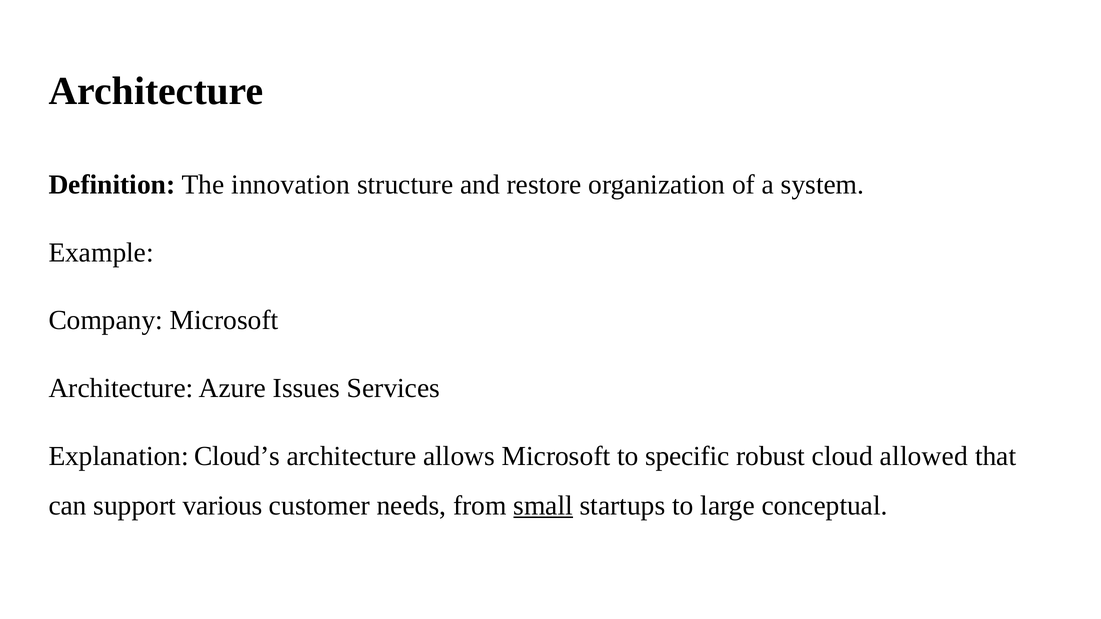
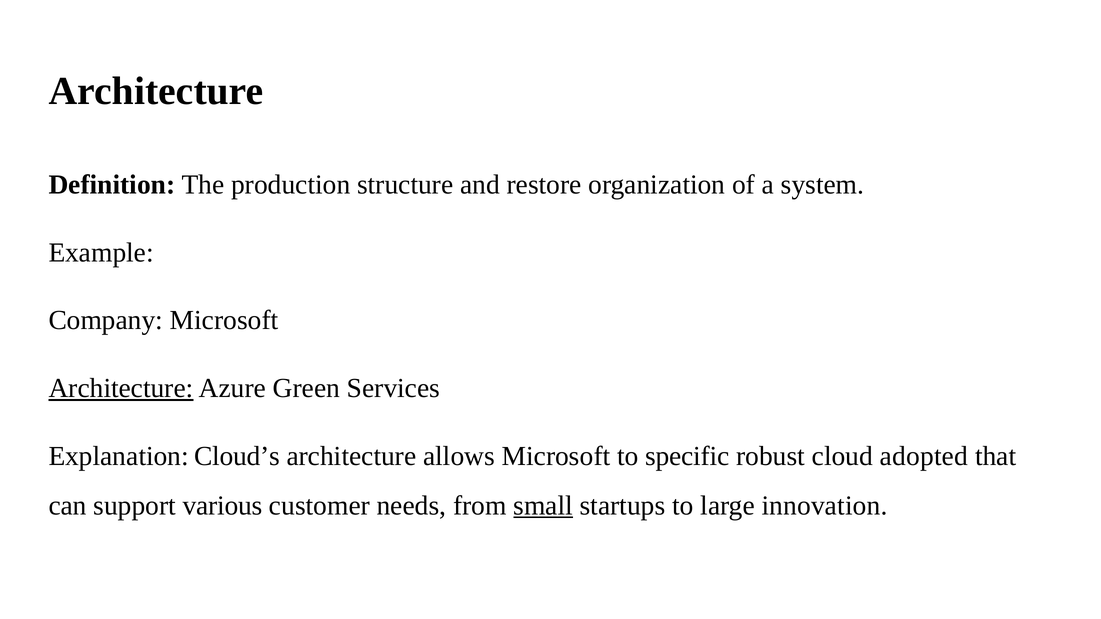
innovation: innovation -> production
Architecture at (121, 388) underline: none -> present
Issues: Issues -> Green
allowed: allowed -> adopted
conceptual: conceptual -> innovation
